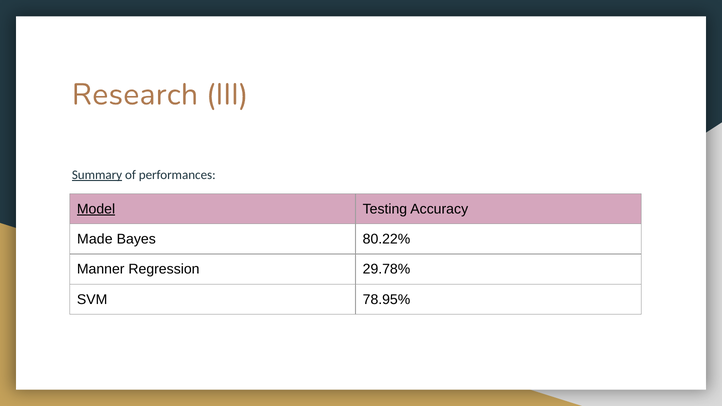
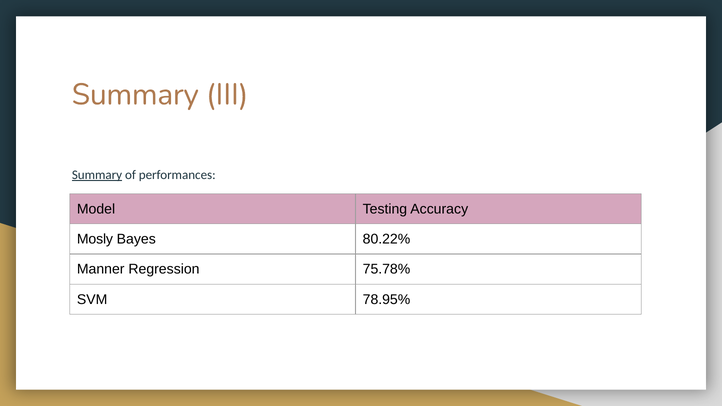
Research at (135, 95): Research -> Summary
Model underline: present -> none
Made: Made -> Mosly
29.78%: 29.78% -> 75.78%
